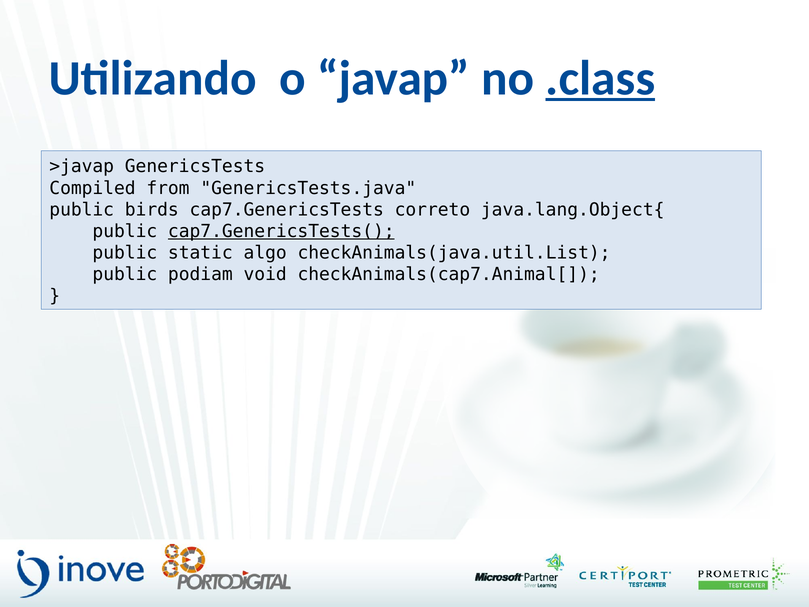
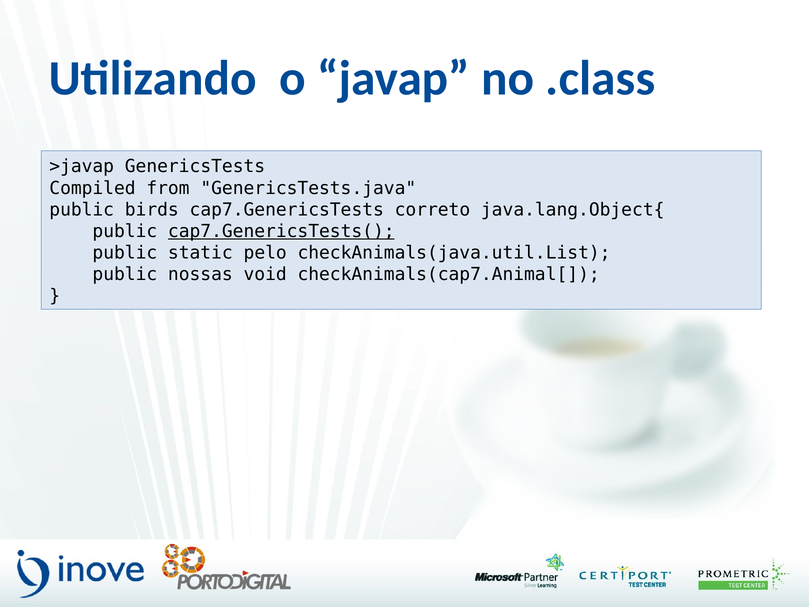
.class underline: present -> none
algo: algo -> pelo
podiam: podiam -> nossas
